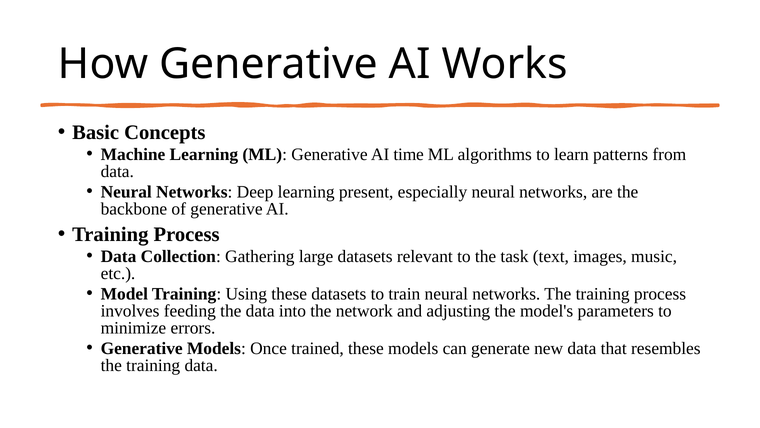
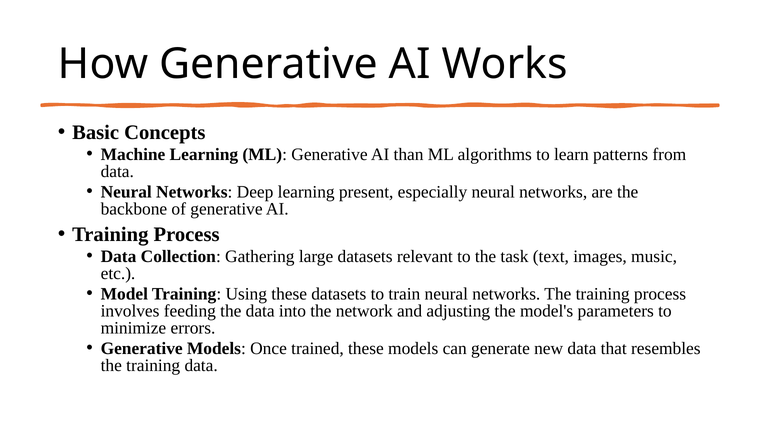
time: time -> than
